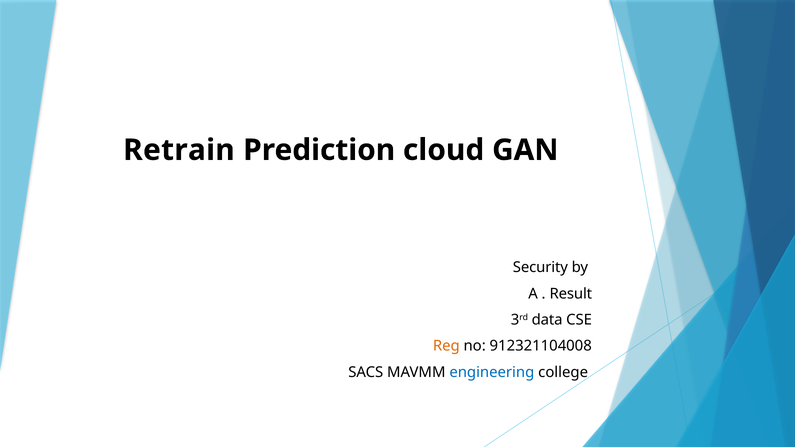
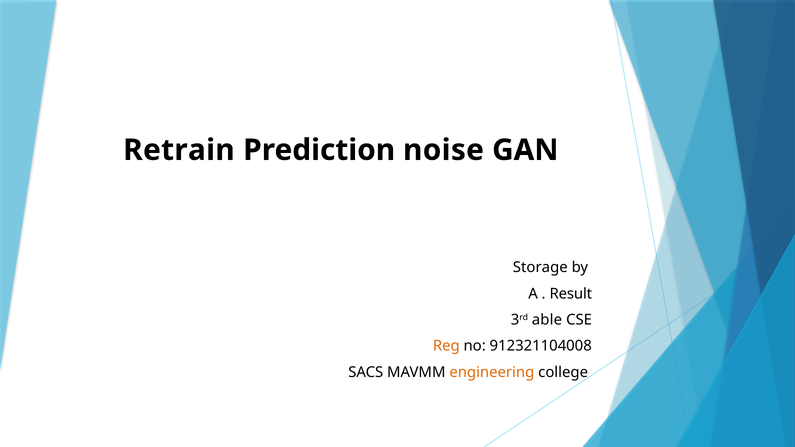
cloud: cloud -> noise
Security: Security -> Storage
data: data -> able
engineering colour: blue -> orange
